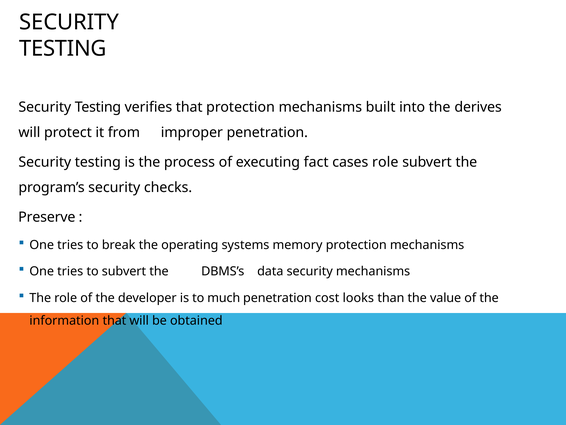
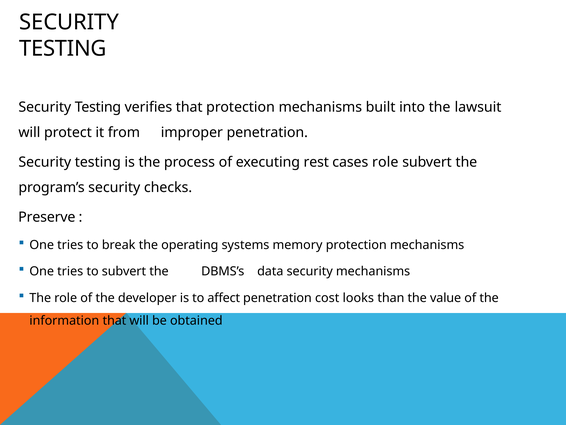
derives: derives -> lawsuit
fact: fact -> rest
much: much -> affect
